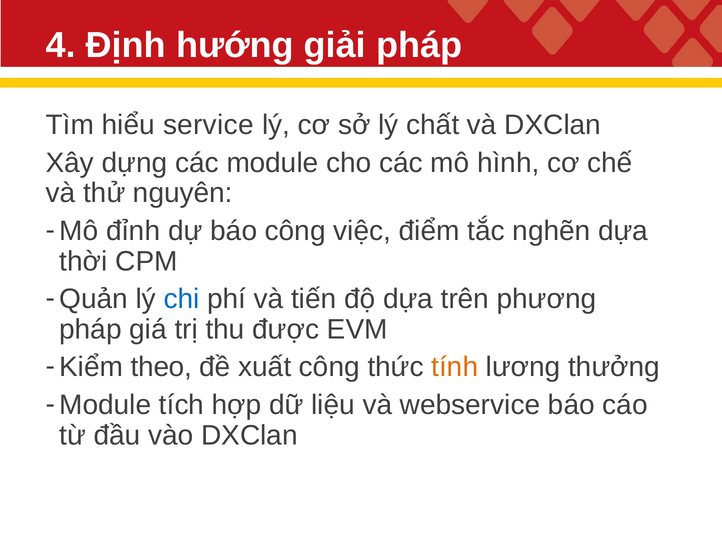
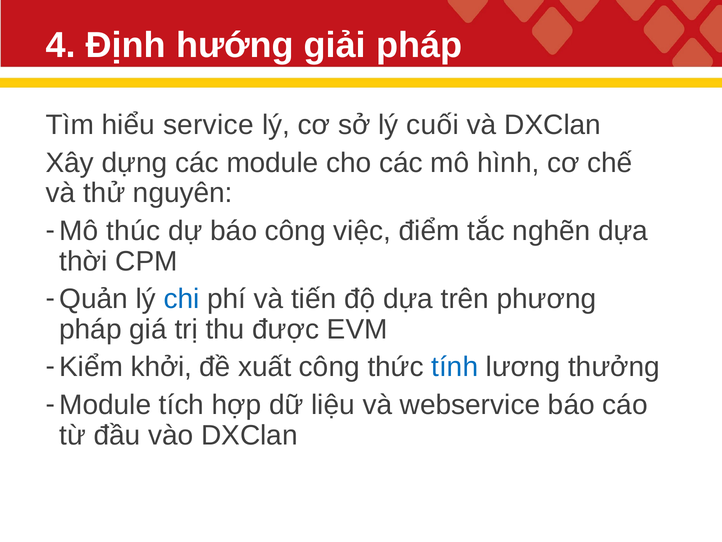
chất: chất -> cuối
đỉnh: đỉnh -> thúc
theo: theo -> khởi
tính colour: orange -> blue
